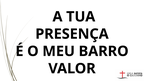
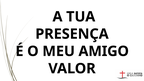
BARRO: BARRO -> AMIGO
